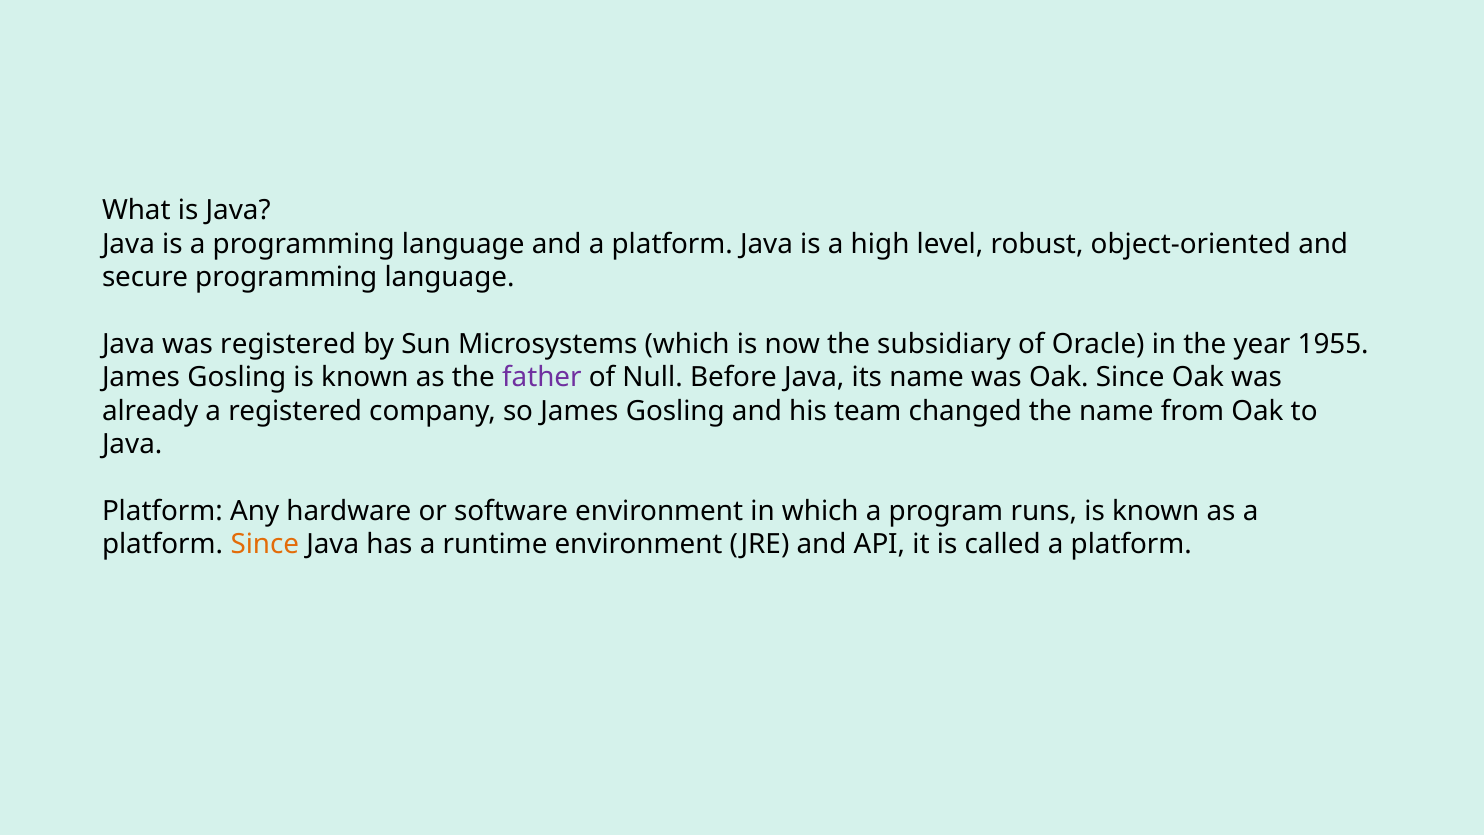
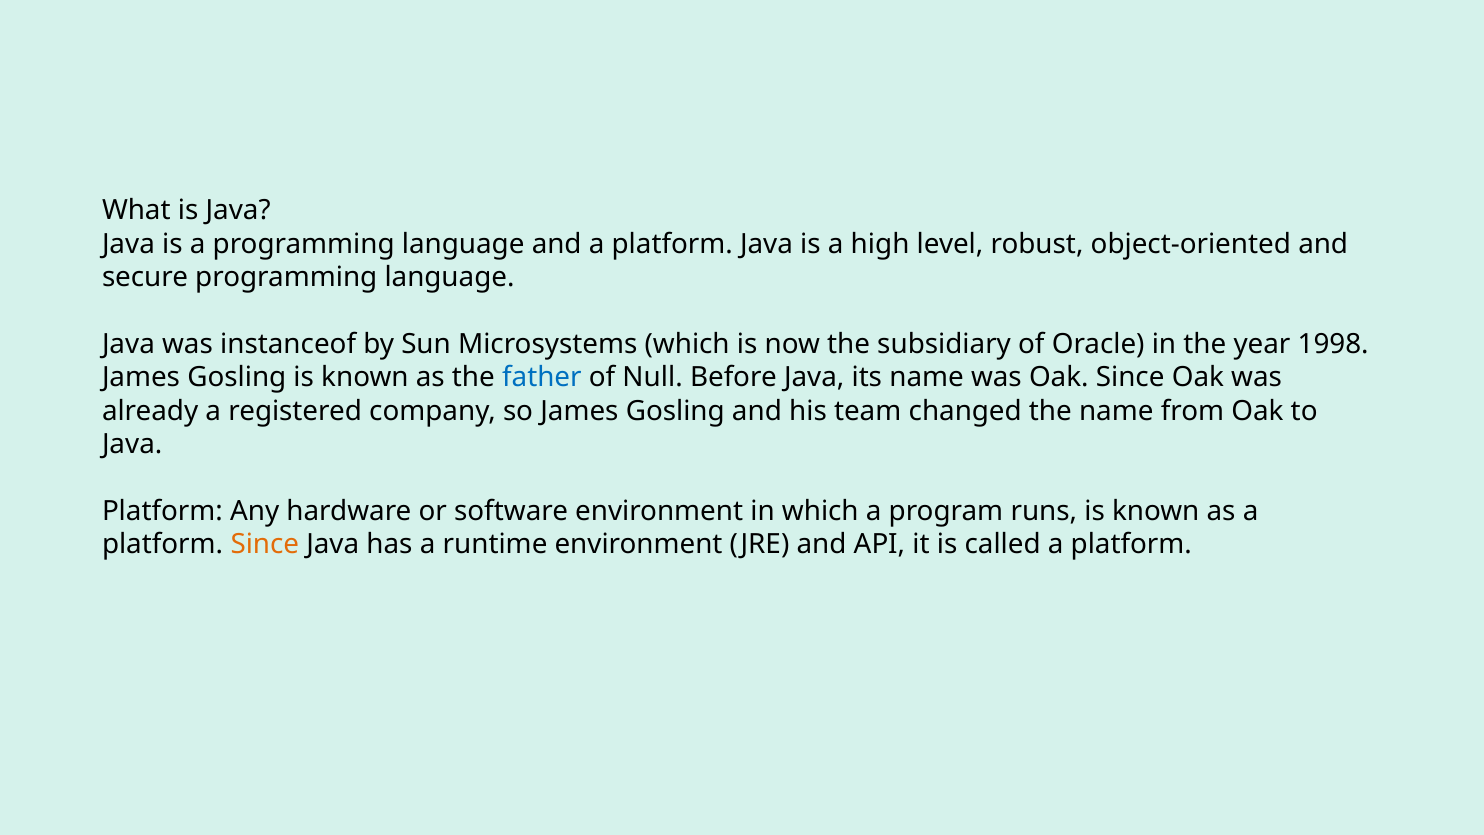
was registered: registered -> instanceof
1955: 1955 -> 1998
father colour: purple -> blue
